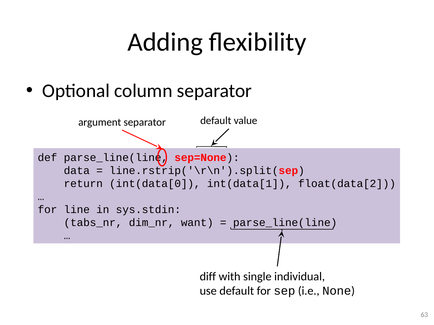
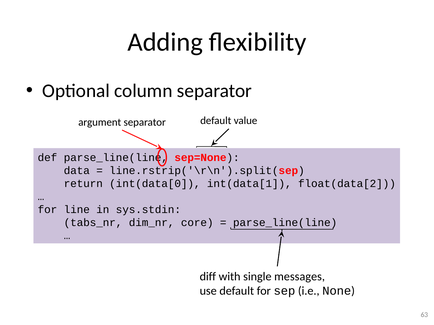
want: want -> core
individual: individual -> messages
